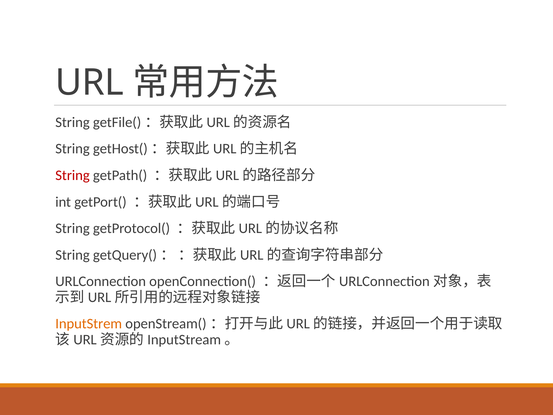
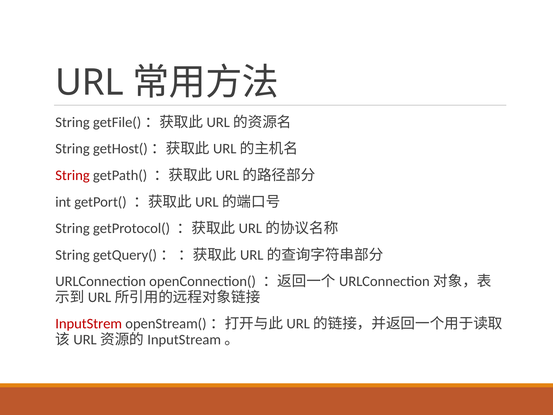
InputStrem colour: orange -> red
